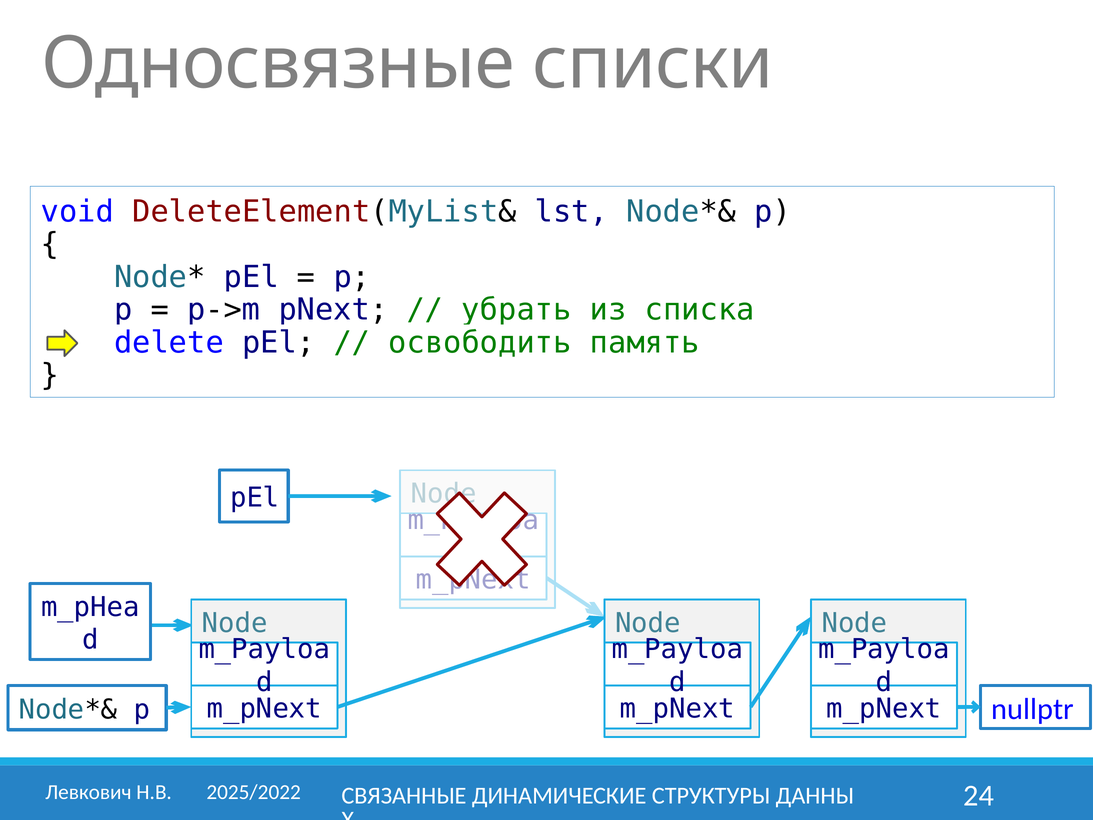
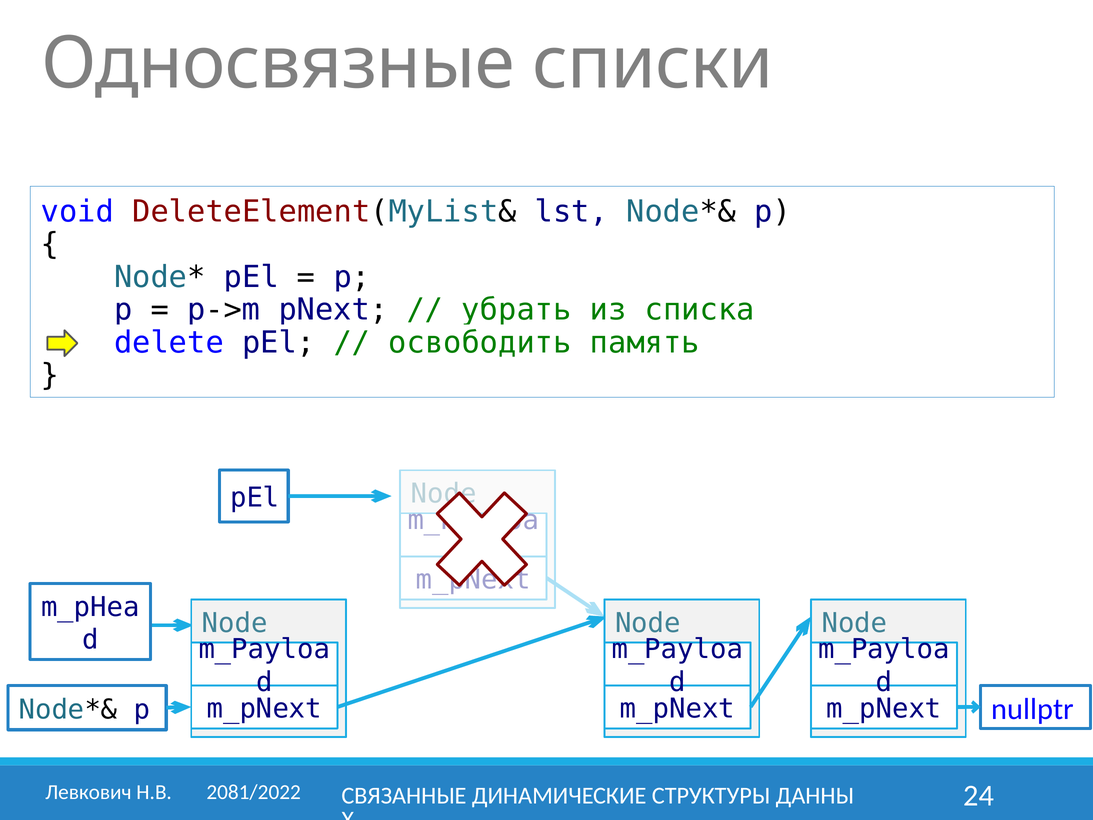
2025/2022: 2025/2022 -> 2081/2022
